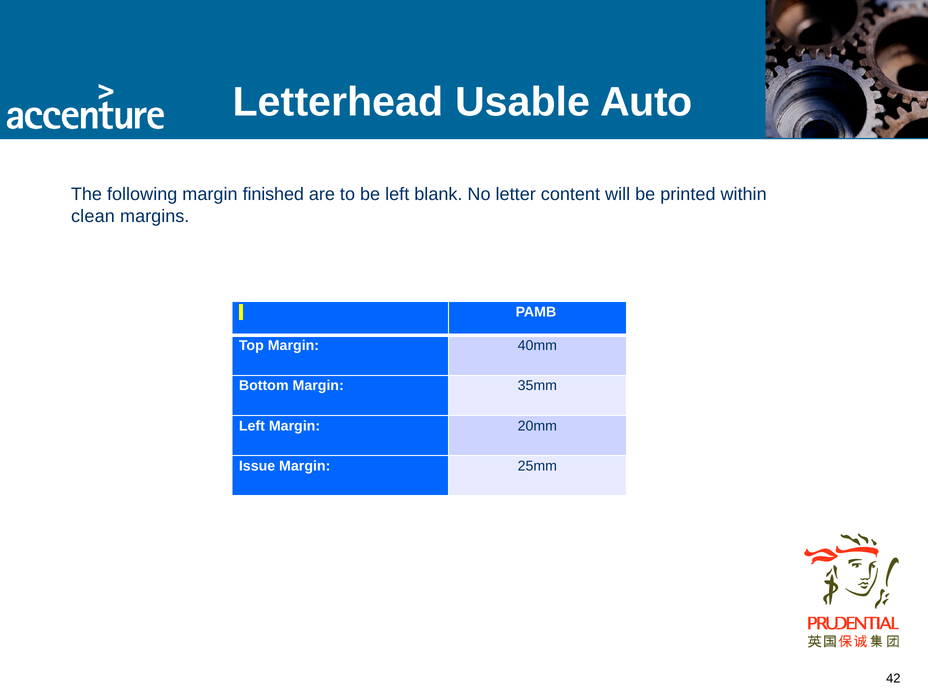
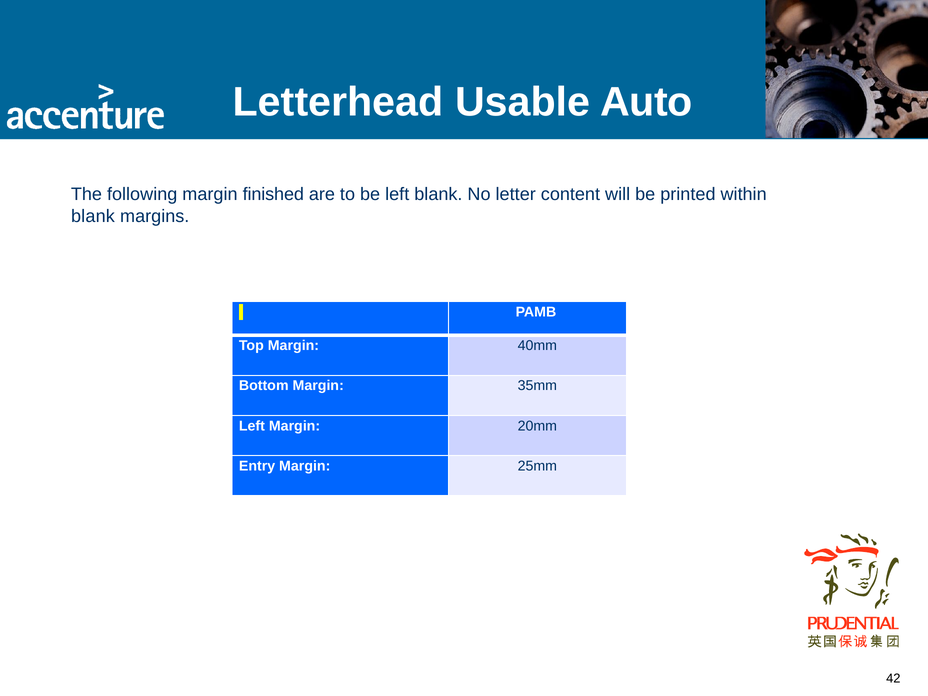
clean at (93, 216): clean -> blank
Issue: Issue -> Entry
